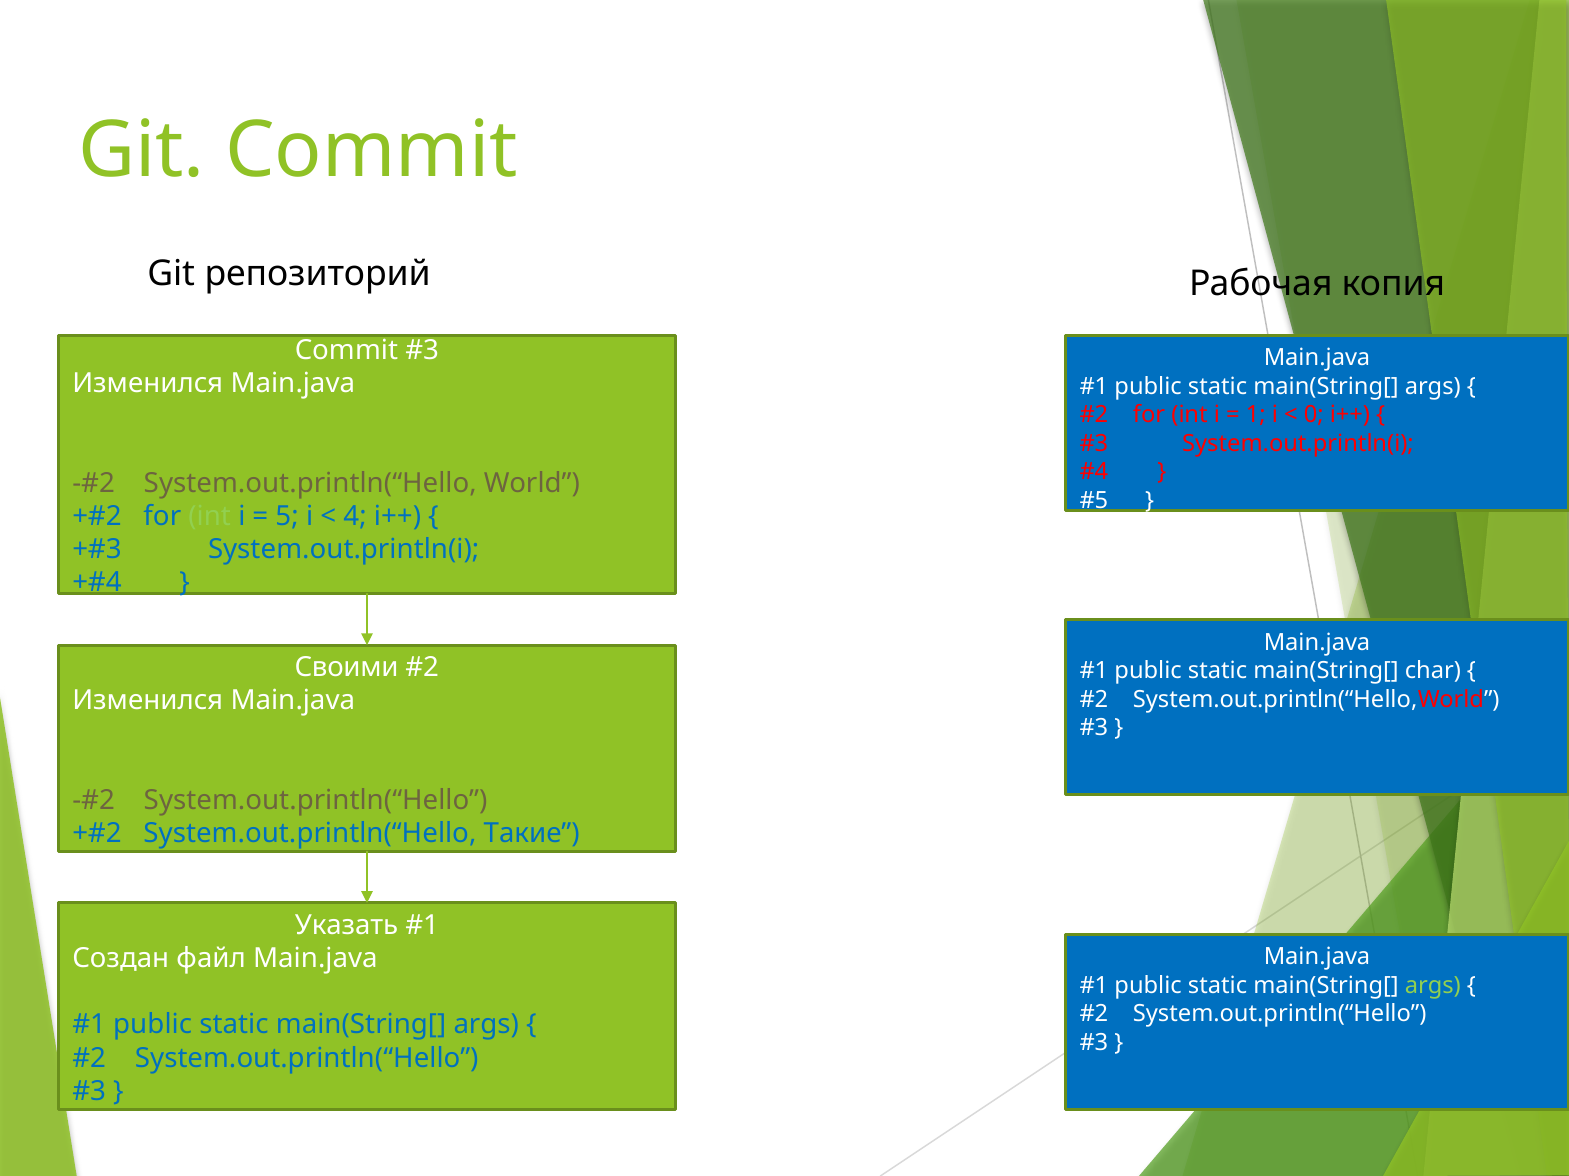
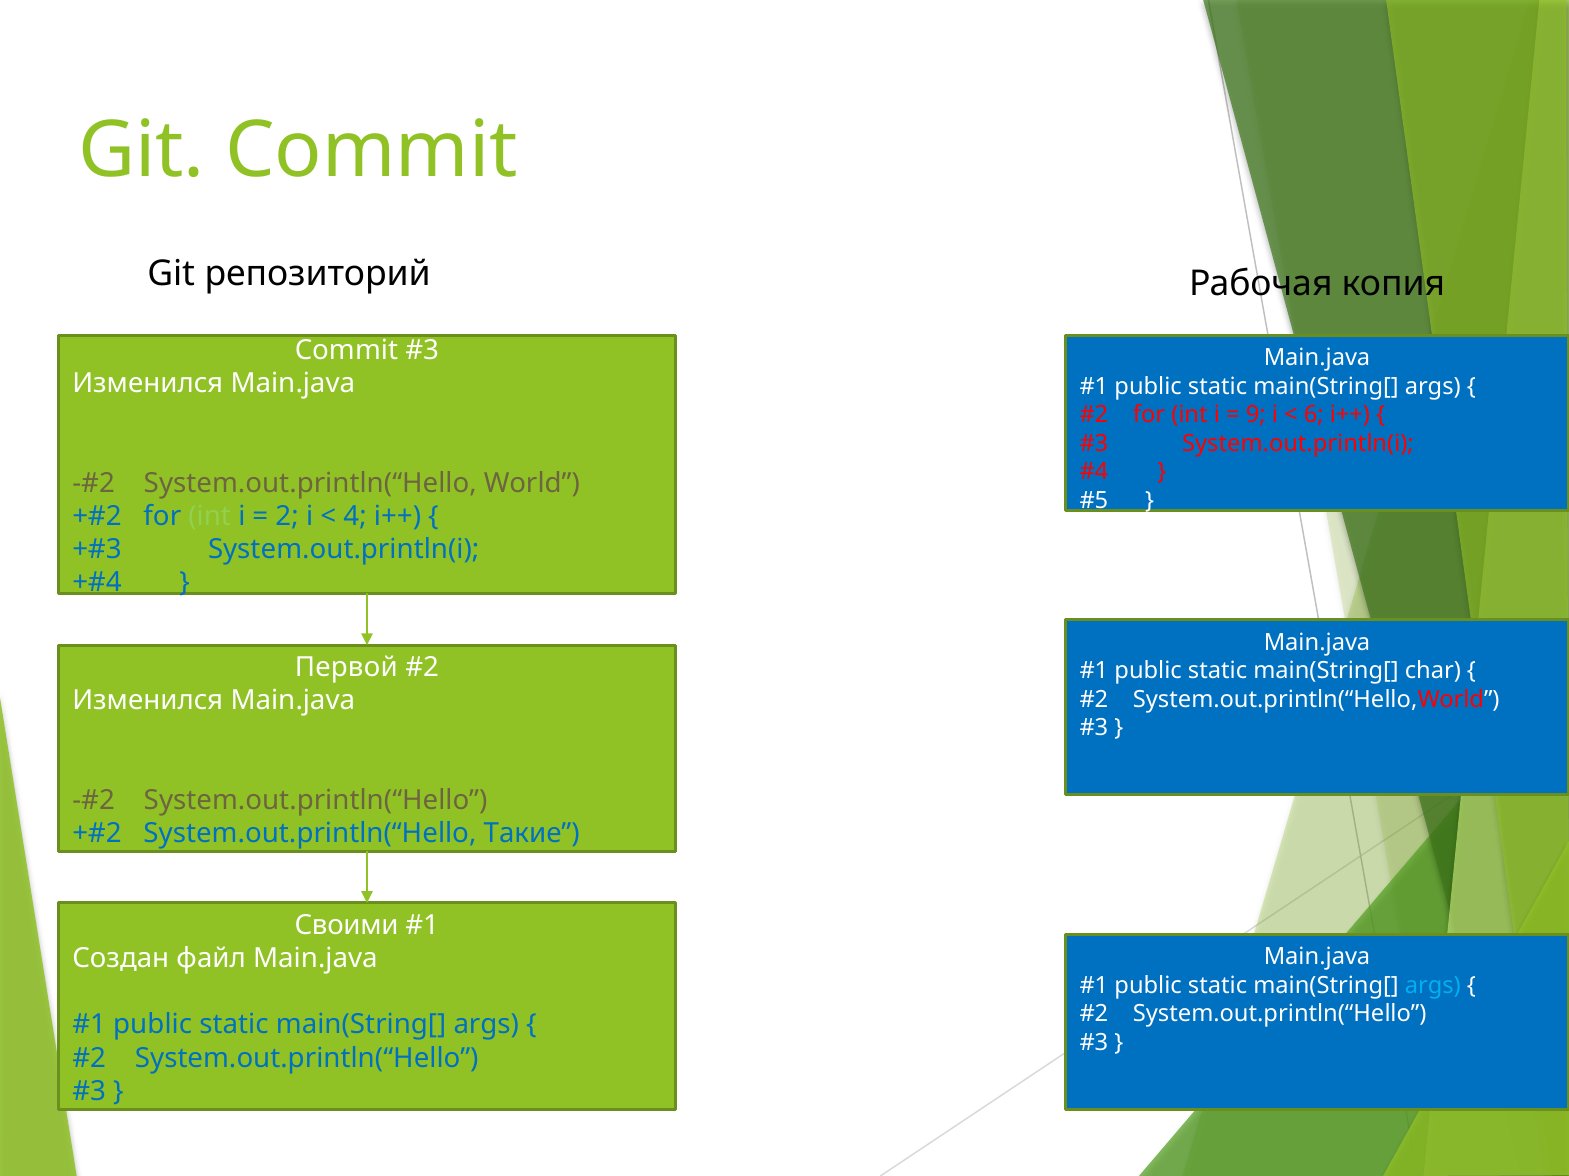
1: 1 -> 9
0: 0 -> 6
5: 5 -> 2
Своими: Своими -> Первой
Указать: Указать -> Своими
args at (1433, 986) colour: light green -> light blue
